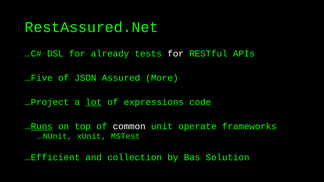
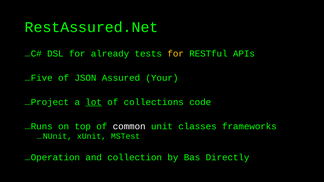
for at (176, 54) colour: white -> yellow
More: More -> Your
expressions: expressions -> collections
Runs underline: present -> none
operate: operate -> classes
Efficient: Efficient -> Operation
Solution: Solution -> Directly
